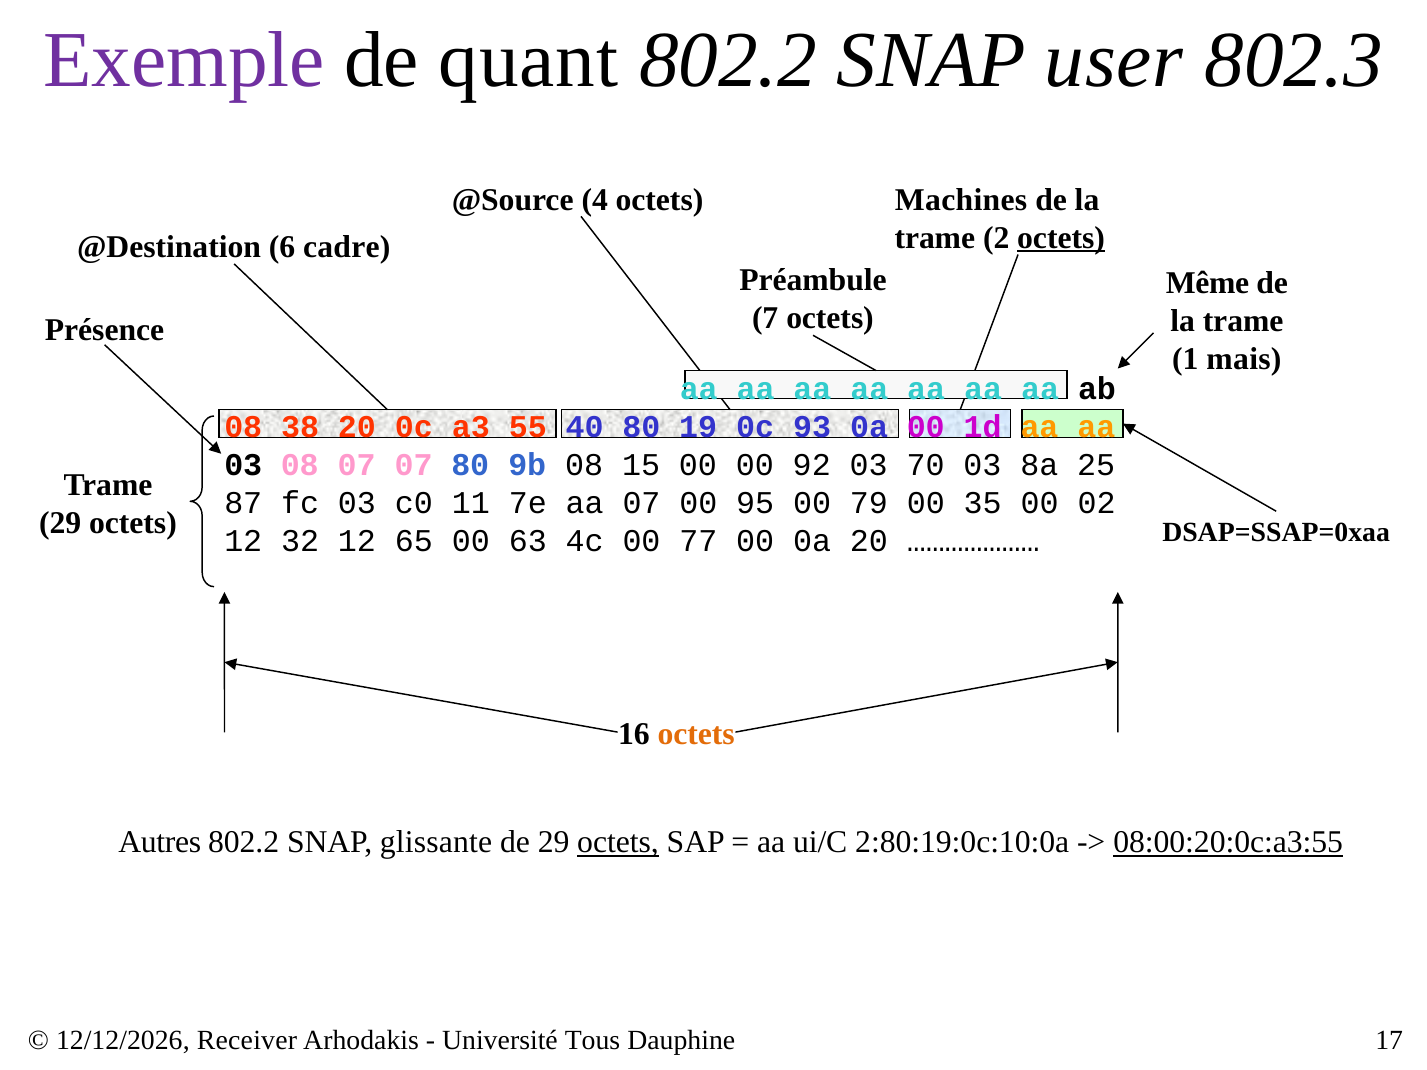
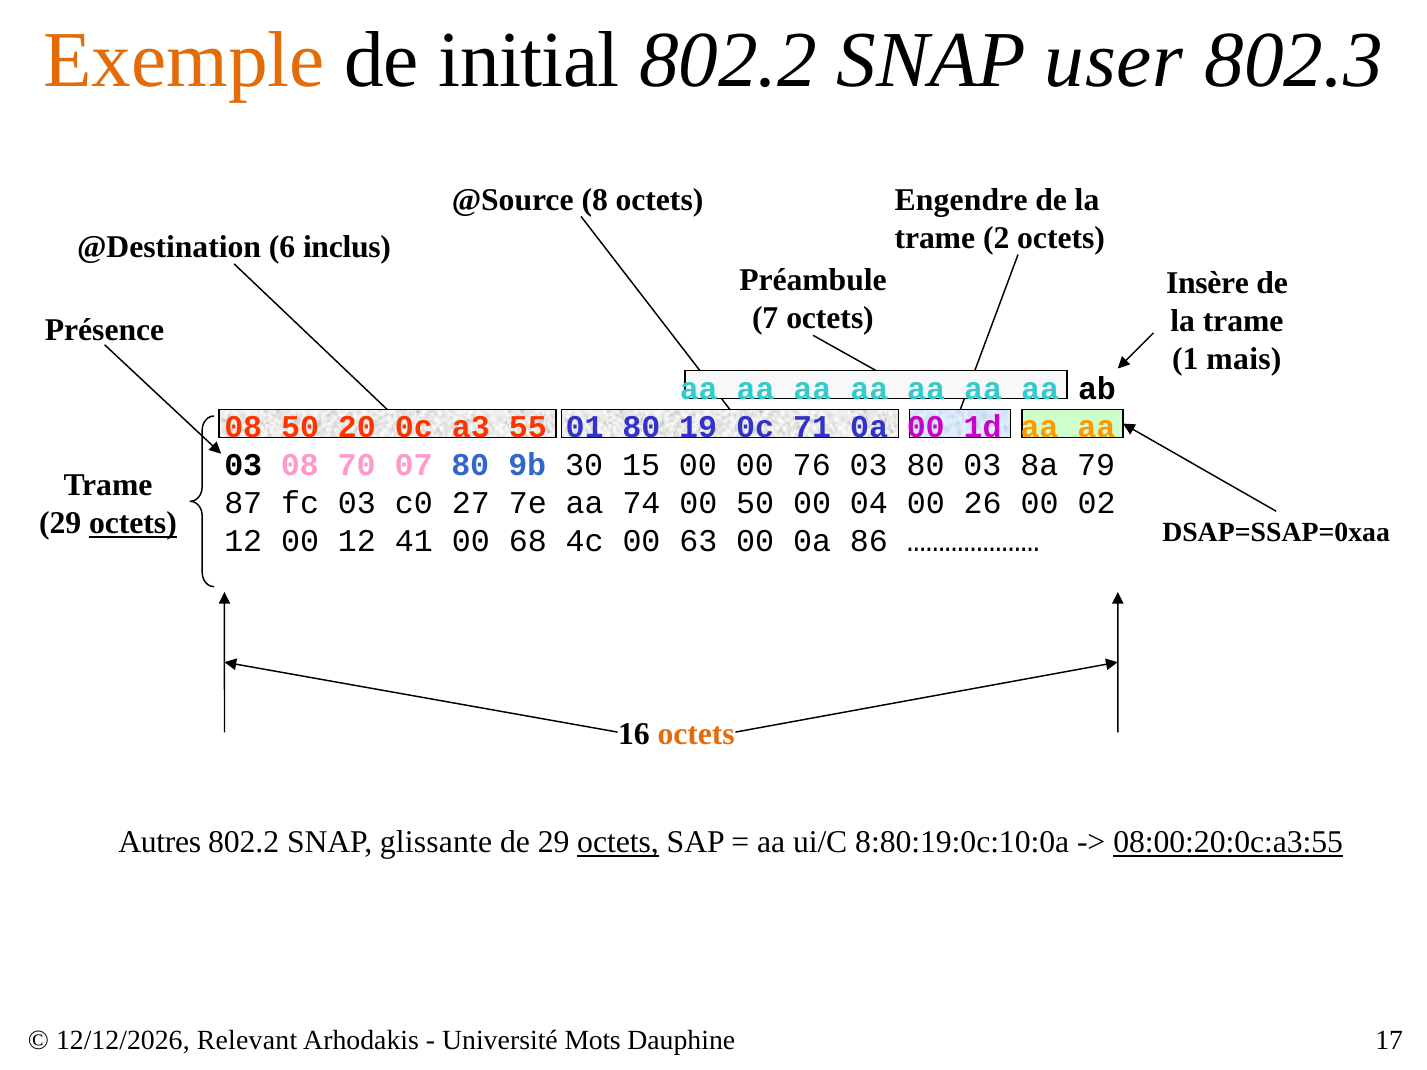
Exemple colour: purple -> orange
quant: quant -> initial
4: 4 -> 8
Machines: Machines -> Engendre
octets at (1061, 238) underline: present -> none
cadre: cadre -> inclus
Même: Même -> Insère
08 38: 38 -> 50
40: 40 -> 01
93: 93 -> 71
08 07: 07 -> 70
9b 08: 08 -> 30
92: 92 -> 76
03 70: 70 -> 80
25: 25 -> 79
11: 11 -> 27
aa 07: 07 -> 74
00 95: 95 -> 50
79: 79 -> 04
35: 35 -> 26
octets at (133, 523) underline: none -> present
12 32: 32 -> 00
65: 65 -> 41
63: 63 -> 68
77: 77 -> 63
0a 20: 20 -> 86
2:80:19:0c:10:0a: 2:80:19:0c:10:0a -> 8:80:19:0c:10:0a
Receiver: Receiver -> Relevant
Tous: Tous -> Mots
